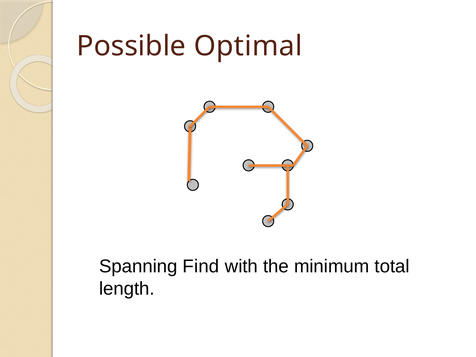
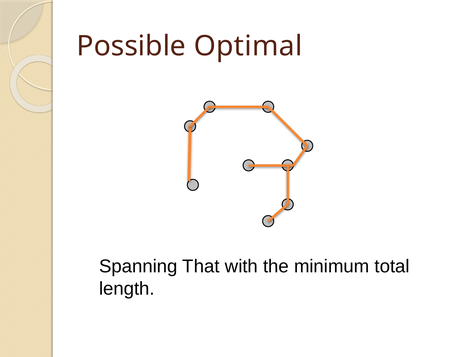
Find: Find -> That
